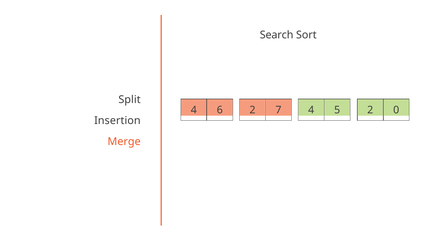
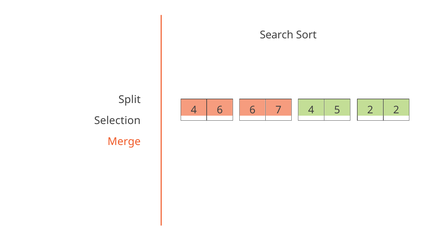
6 2: 2 -> 6
5 0: 0 -> 2
Insertion: Insertion -> Selection
